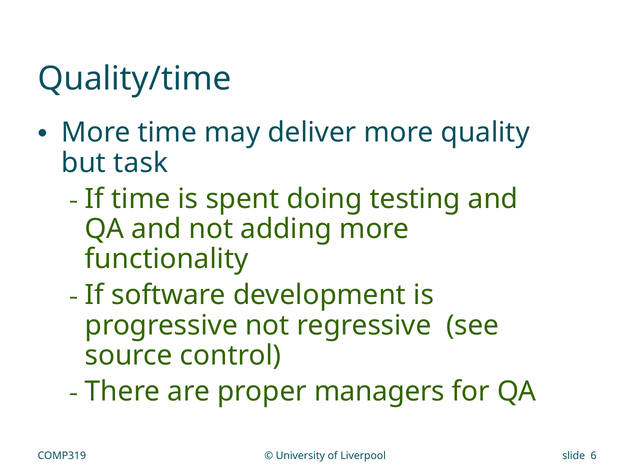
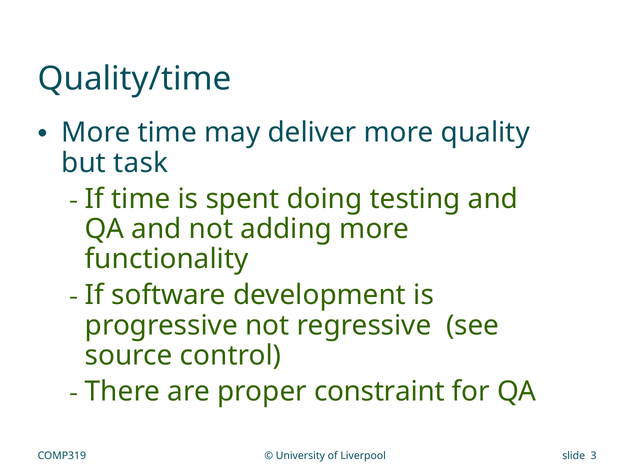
managers: managers -> constraint
6: 6 -> 3
